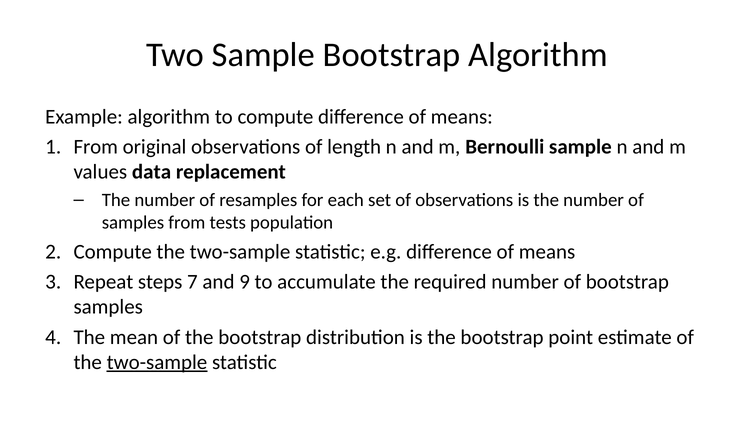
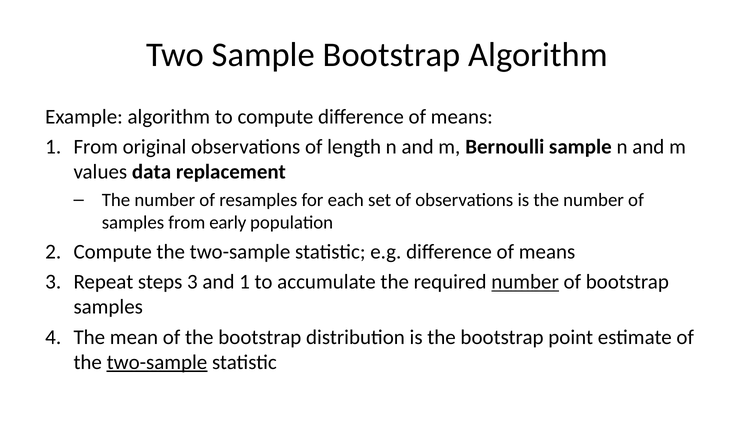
tests: tests -> early
steps 7: 7 -> 3
and 9: 9 -> 1
number at (525, 282) underline: none -> present
